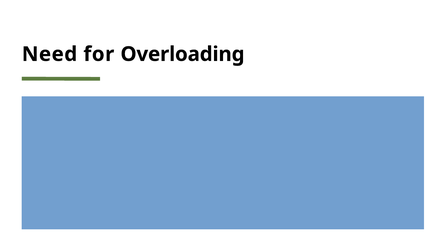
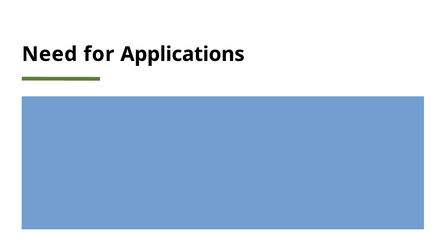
Overloading: Overloading -> Applications
